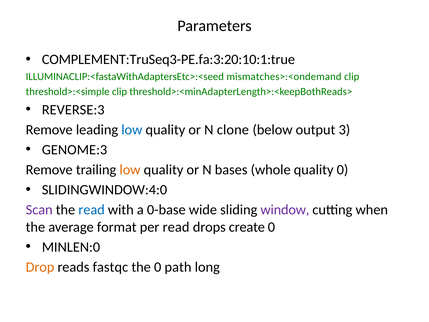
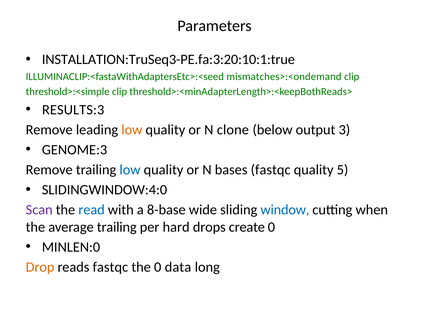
COMPLEMENT:TruSeq3-PE.fa:3:20:10:1:true: COMPLEMENT:TruSeq3-PE.fa:3:20:10:1:true -> INSTALLATION:TruSeq3-PE.fa:3:20:10:1:true
REVERSE:3: REVERSE:3 -> RESULTS:3
low at (132, 130) colour: blue -> orange
low at (130, 170) colour: orange -> blue
bases whole: whole -> fastqc
quality 0: 0 -> 5
0-base: 0-base -> 8-base
window colour: purple -> blue
average format: format -> trailing
per read: read -> hard
path: path -> data
